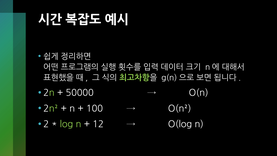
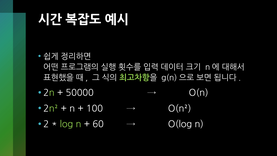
12: 12 -> 60
